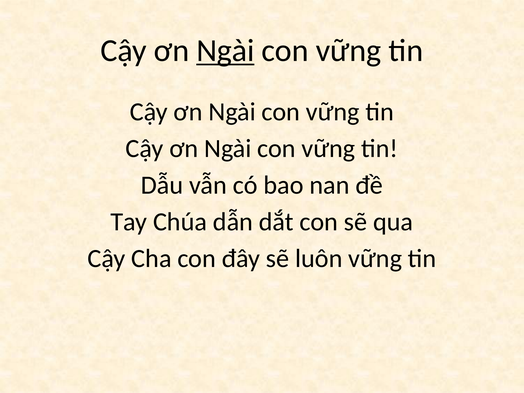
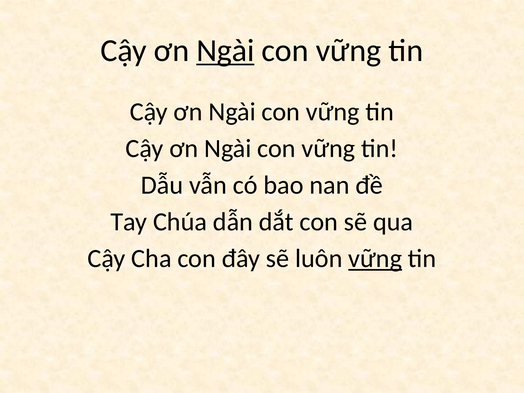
vững at (375, 259) underline: none -> present
